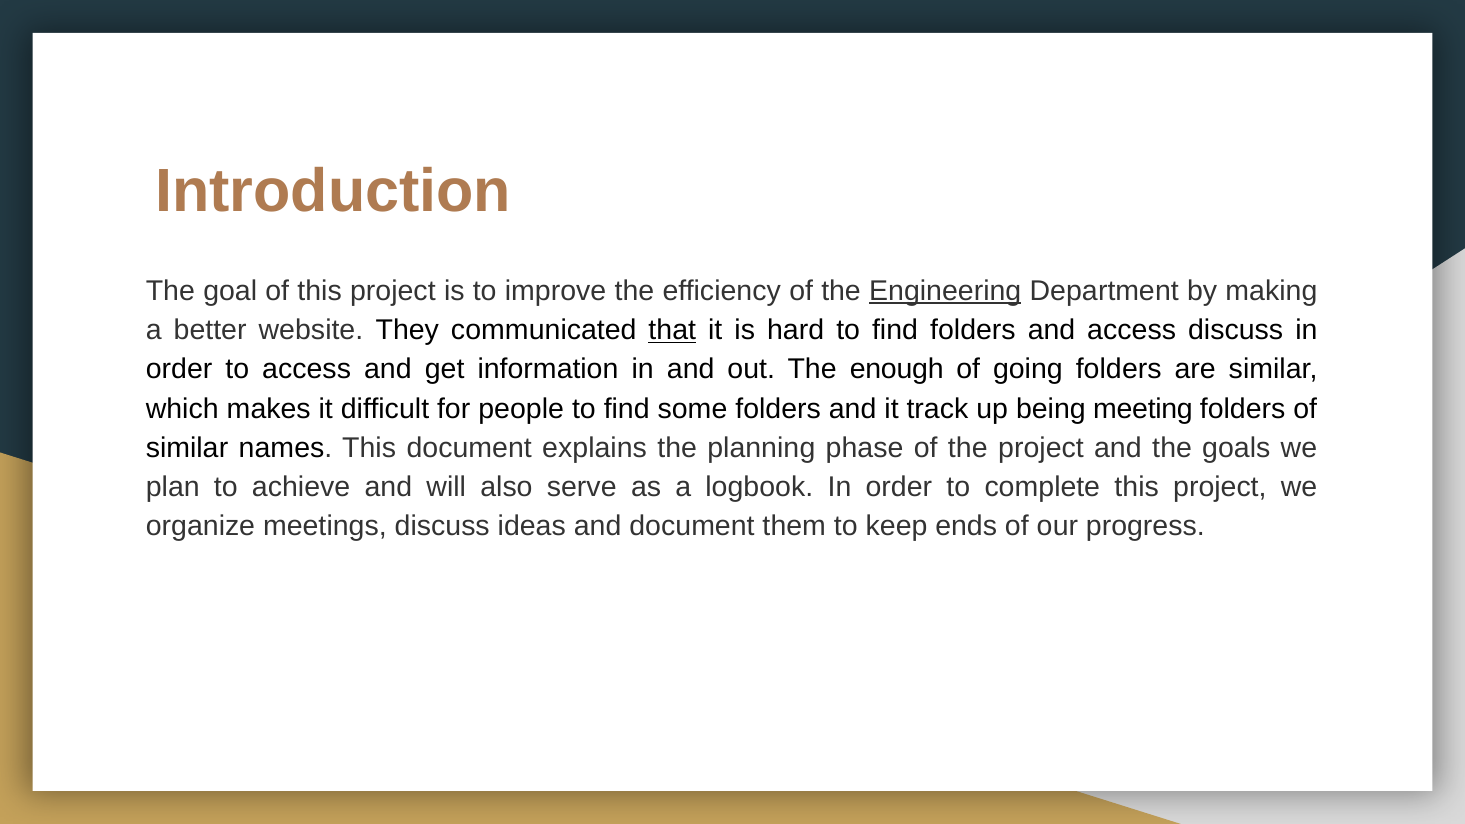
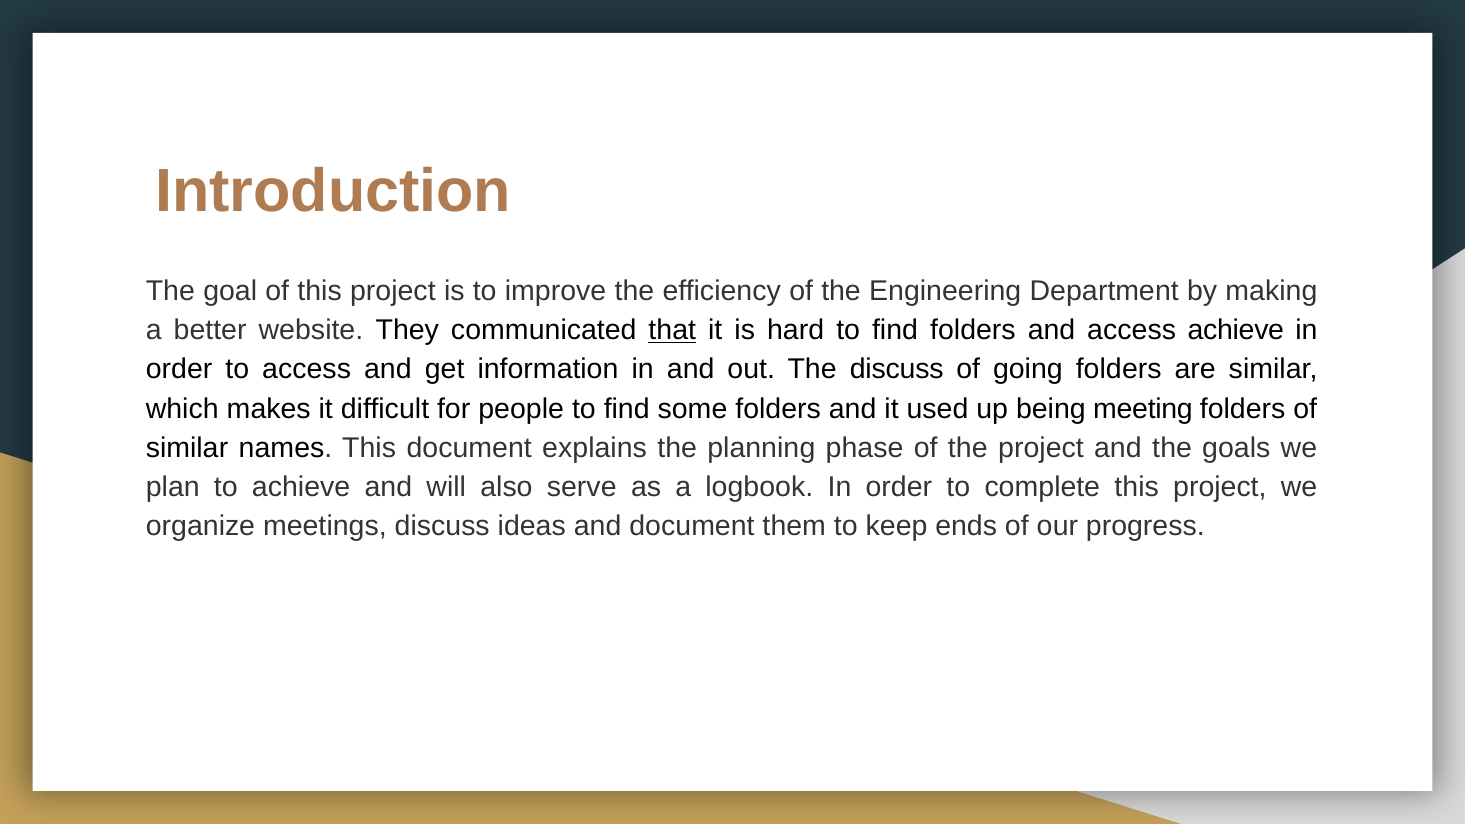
Engineering underline: present -> none
access discuss: discuss -> achieve
The enough: enough -> discuss
track: track -> used
